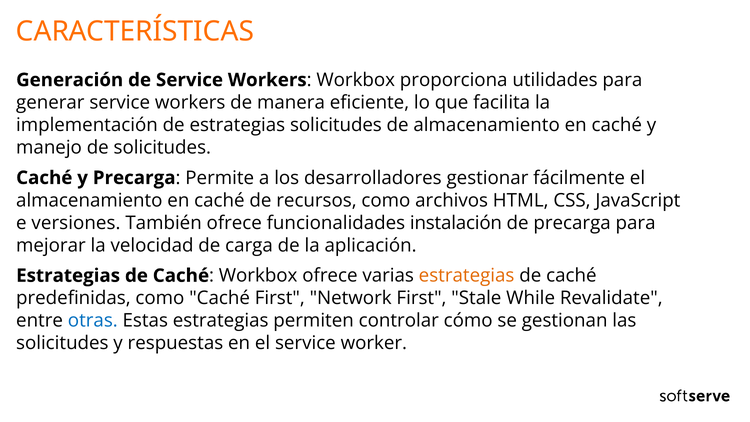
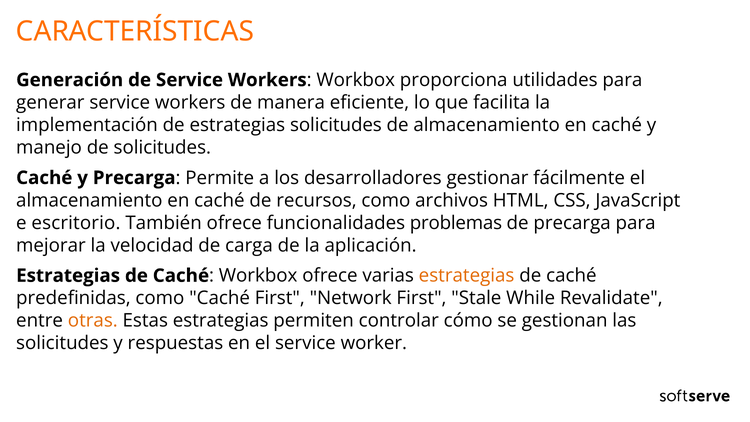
versiones: versiones -> escritorio
instalación: instalación -> problemas
otras colour: blue -> orange
